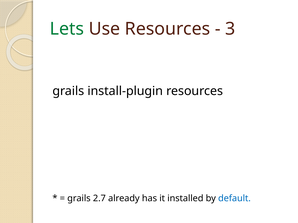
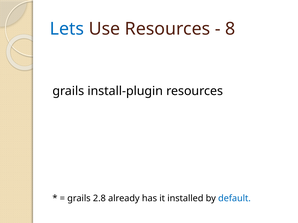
Lets colour: green -> blue
3: 3 -> 8
2.7: 2.7 -> 2.8
